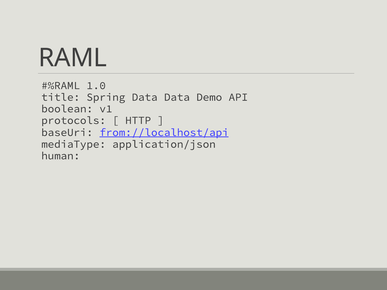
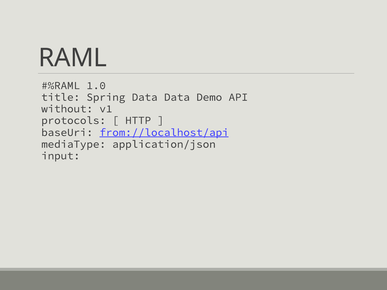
boolean: boolean -> without
human: human -> input
